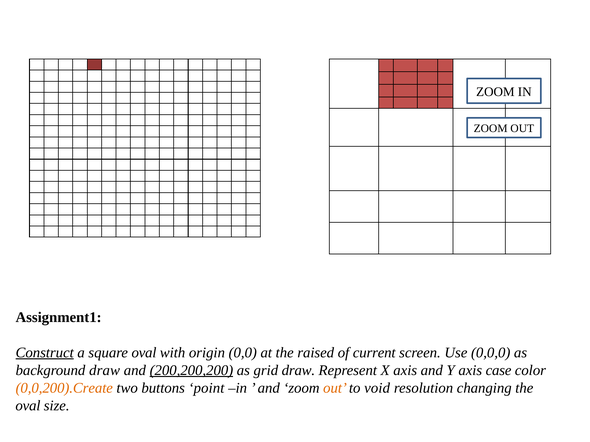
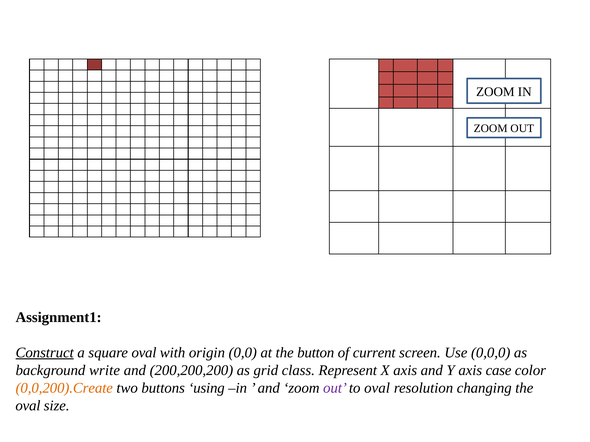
raised: raised -> button
background draw: draw -> write
200,200,200 underline: present -> none
grid draw: draw -> class
point: point -> using
out at (335, 388) colour: orange -> purple
to void: void -> oval
